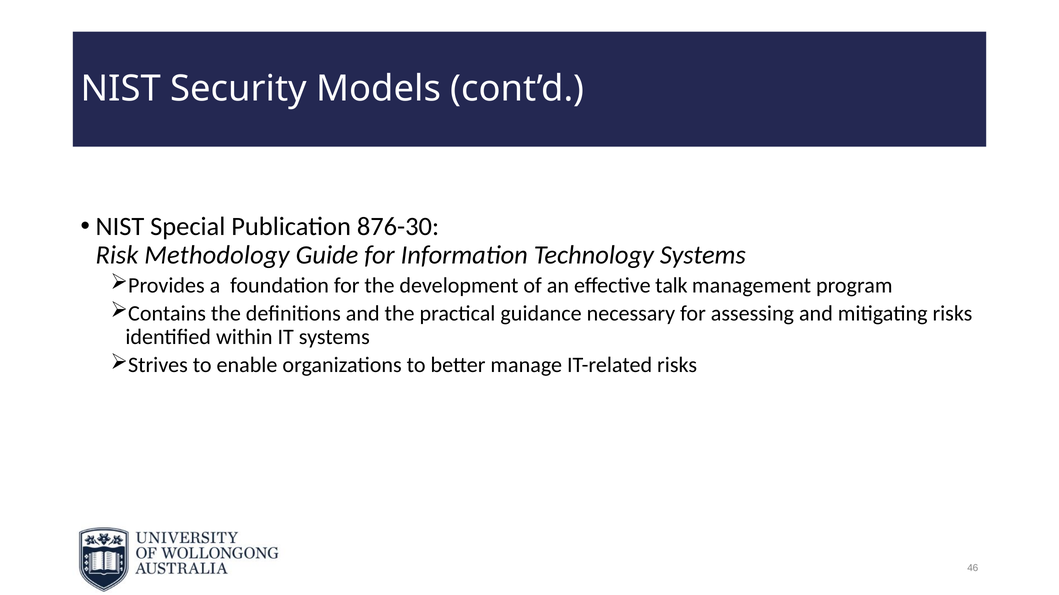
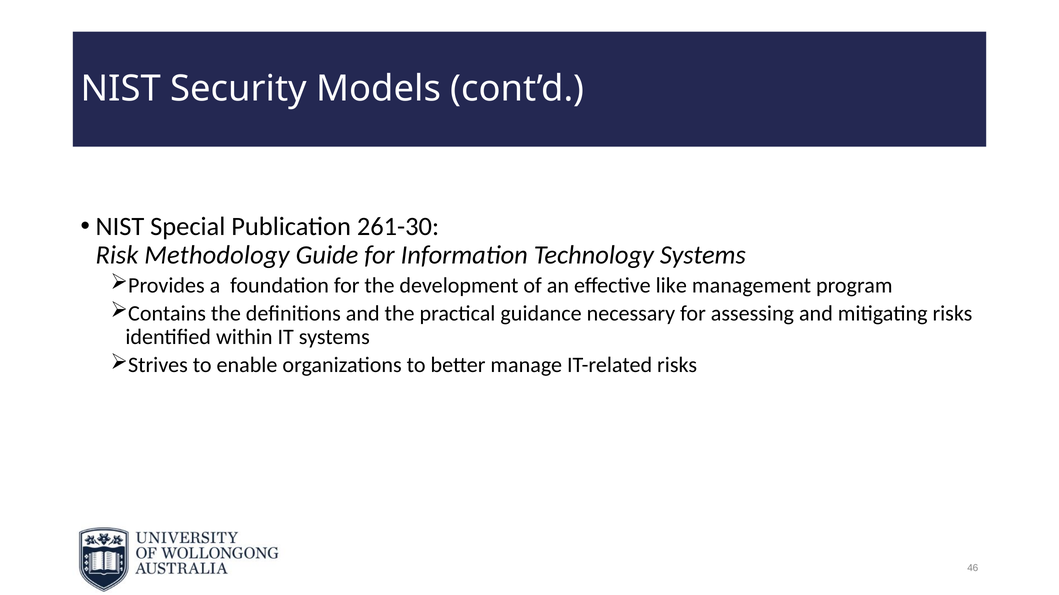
876-30: 876-30 -> 261-30
talk: talk -> like
